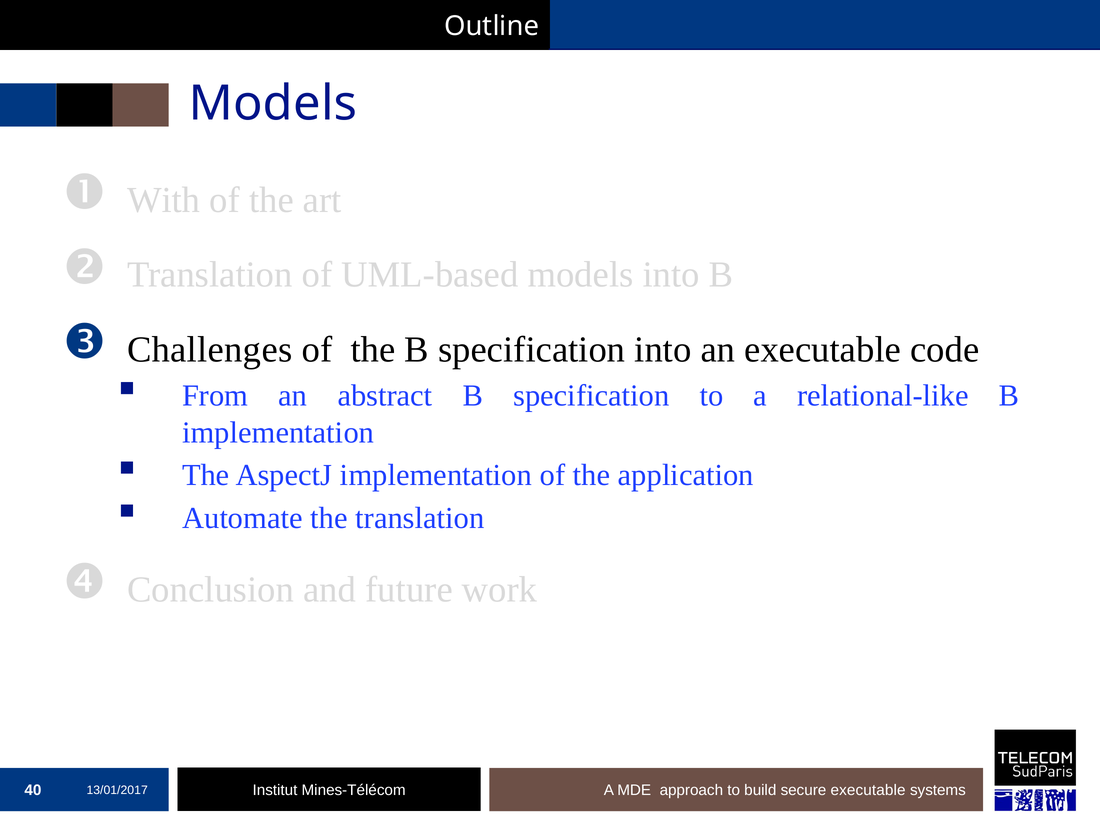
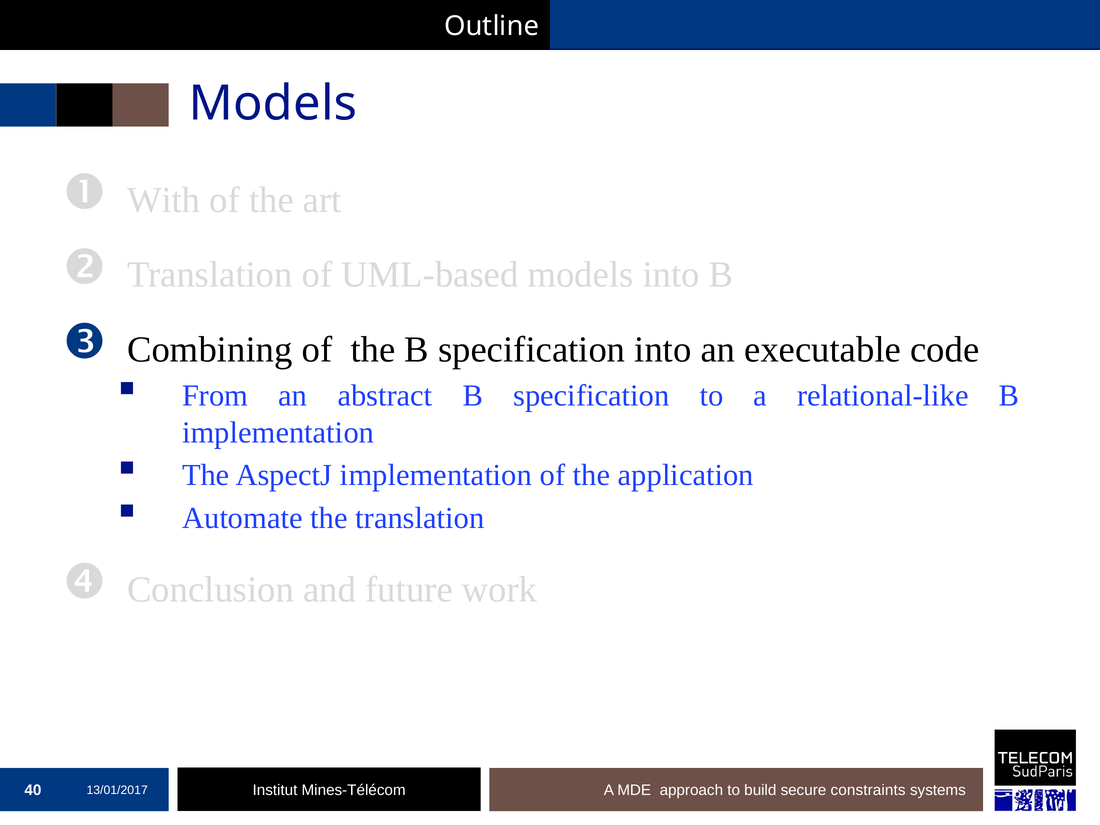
Challenges: Challenges -> Combining
secure executable: executable -> constraints
